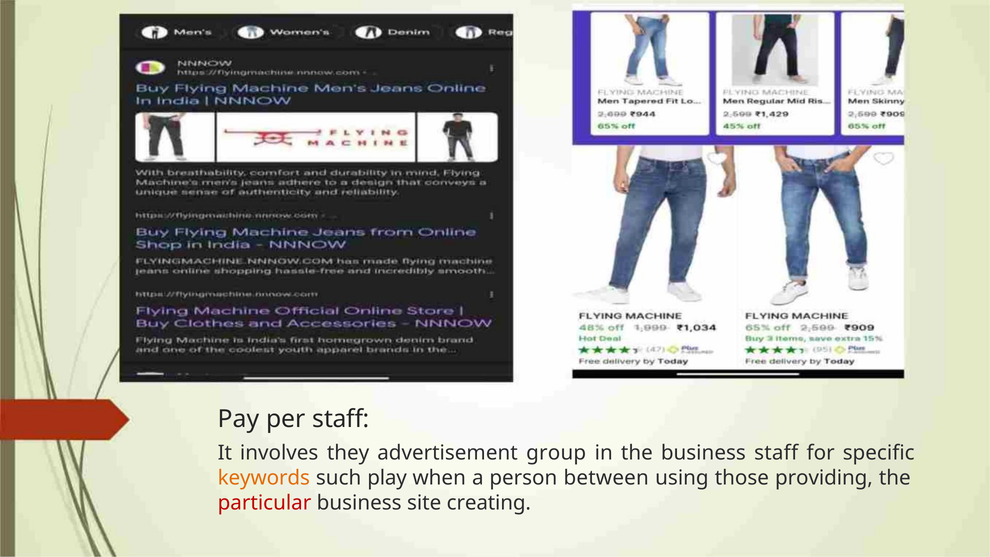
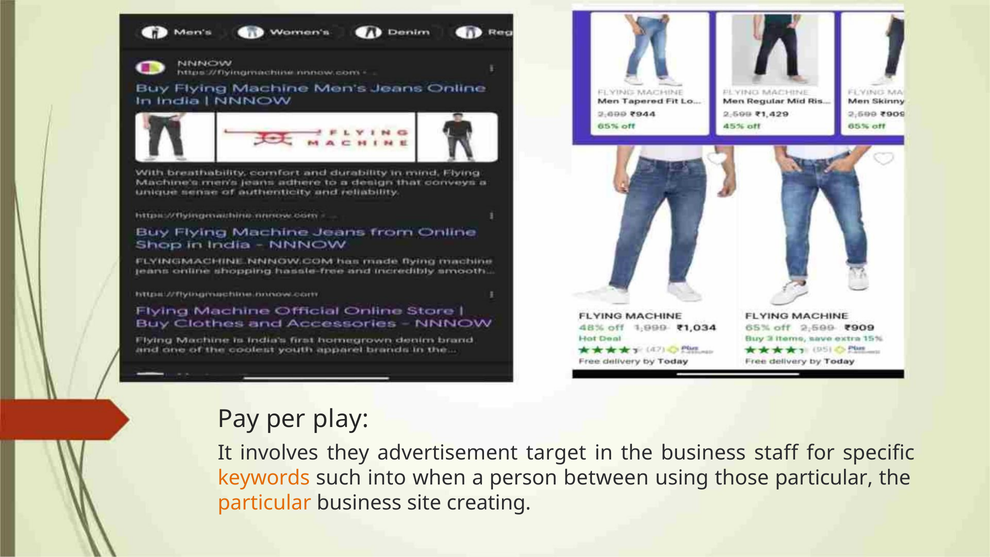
per staff: staff -> play
group: group -> target
play: play -> into
those providing: providing -> particular
particular at (264, 503) colour: red -> orange
